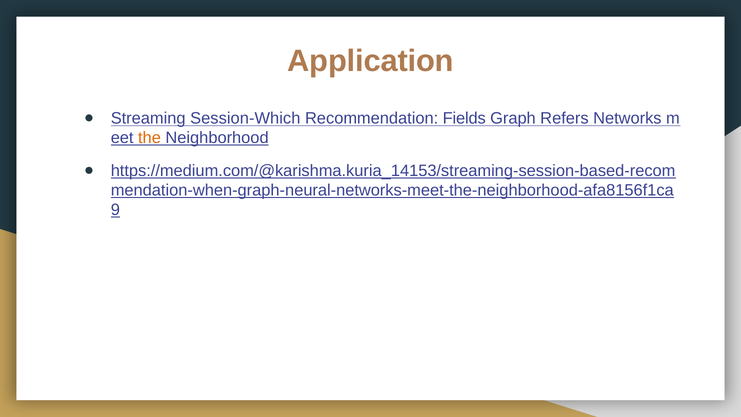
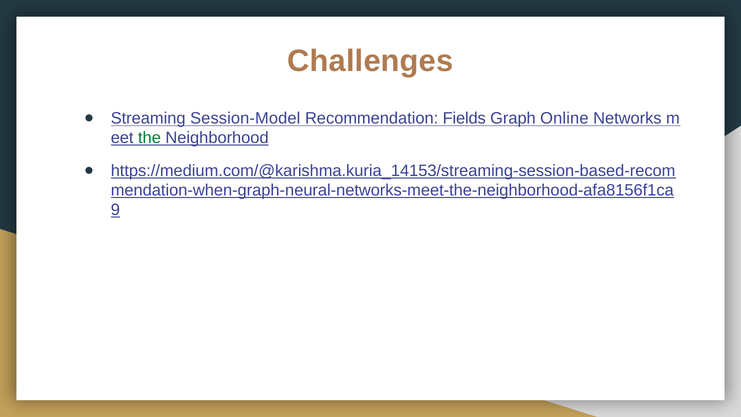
Application: Application -> Challenges
Session-Which: Session-Which -> Session-Model
Refers: Refers -> Online
the colour: orange -> green
